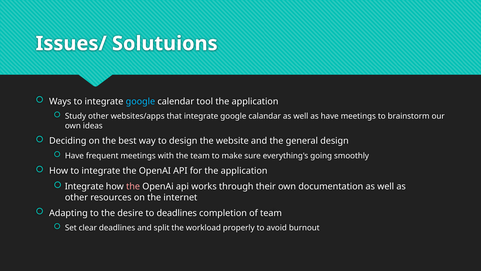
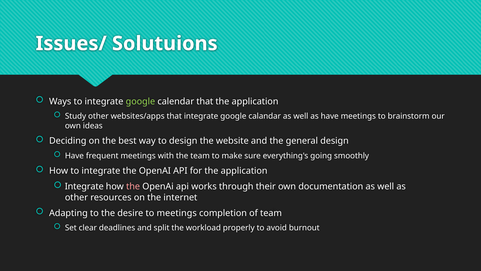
google at (140, 101) colour: light blue -> light green
calendar tool: tool -> that
to deadlines: deadlines -> meetings
